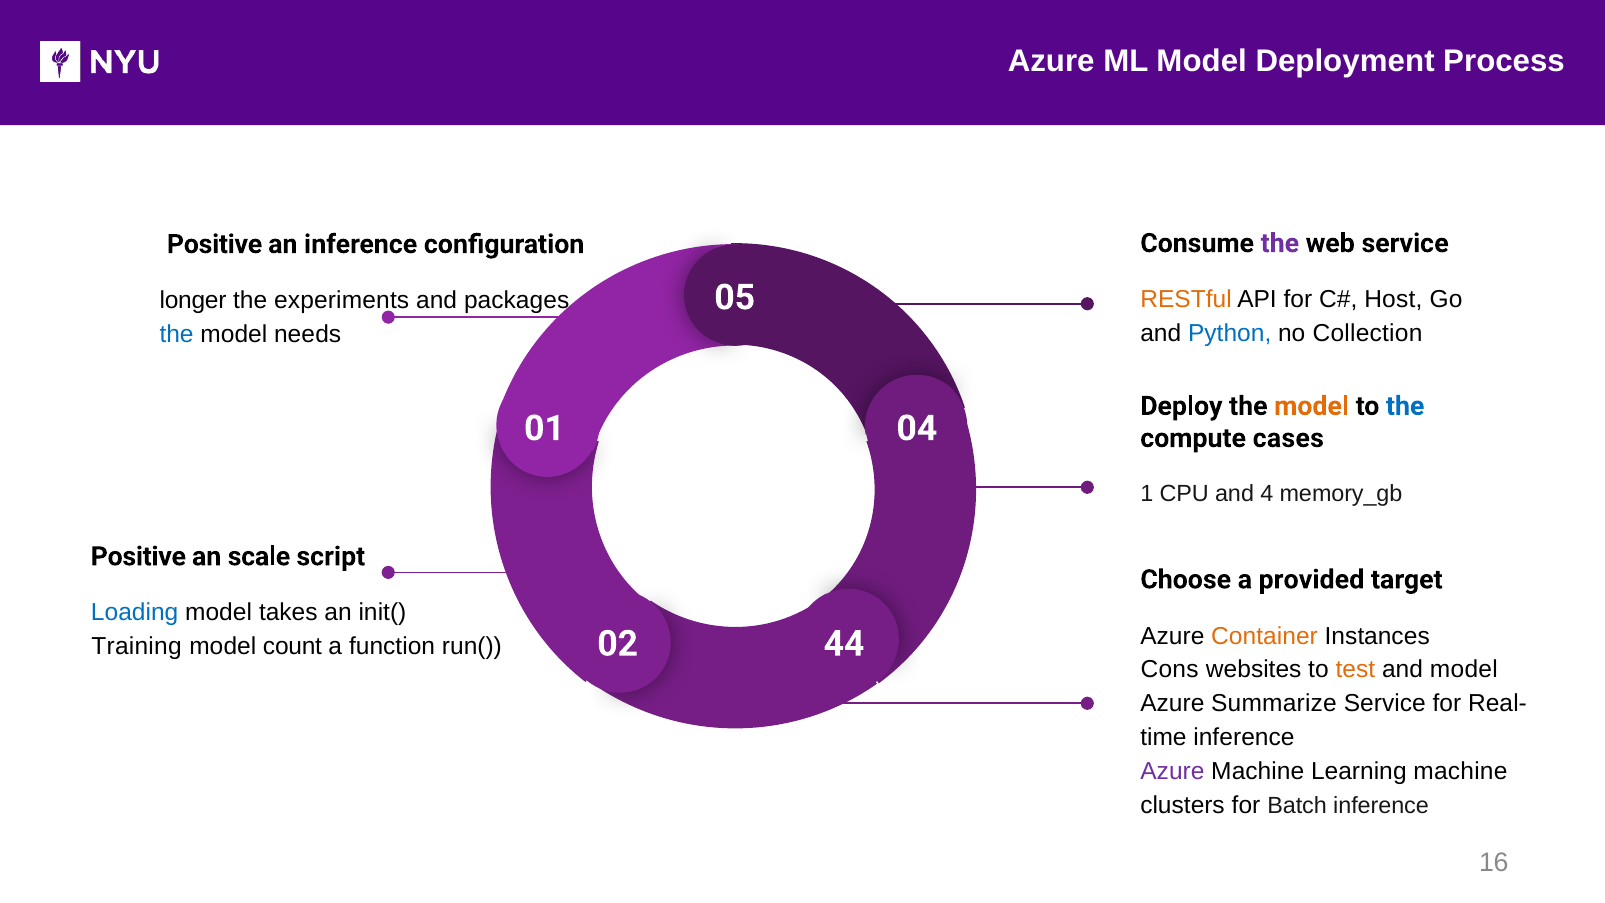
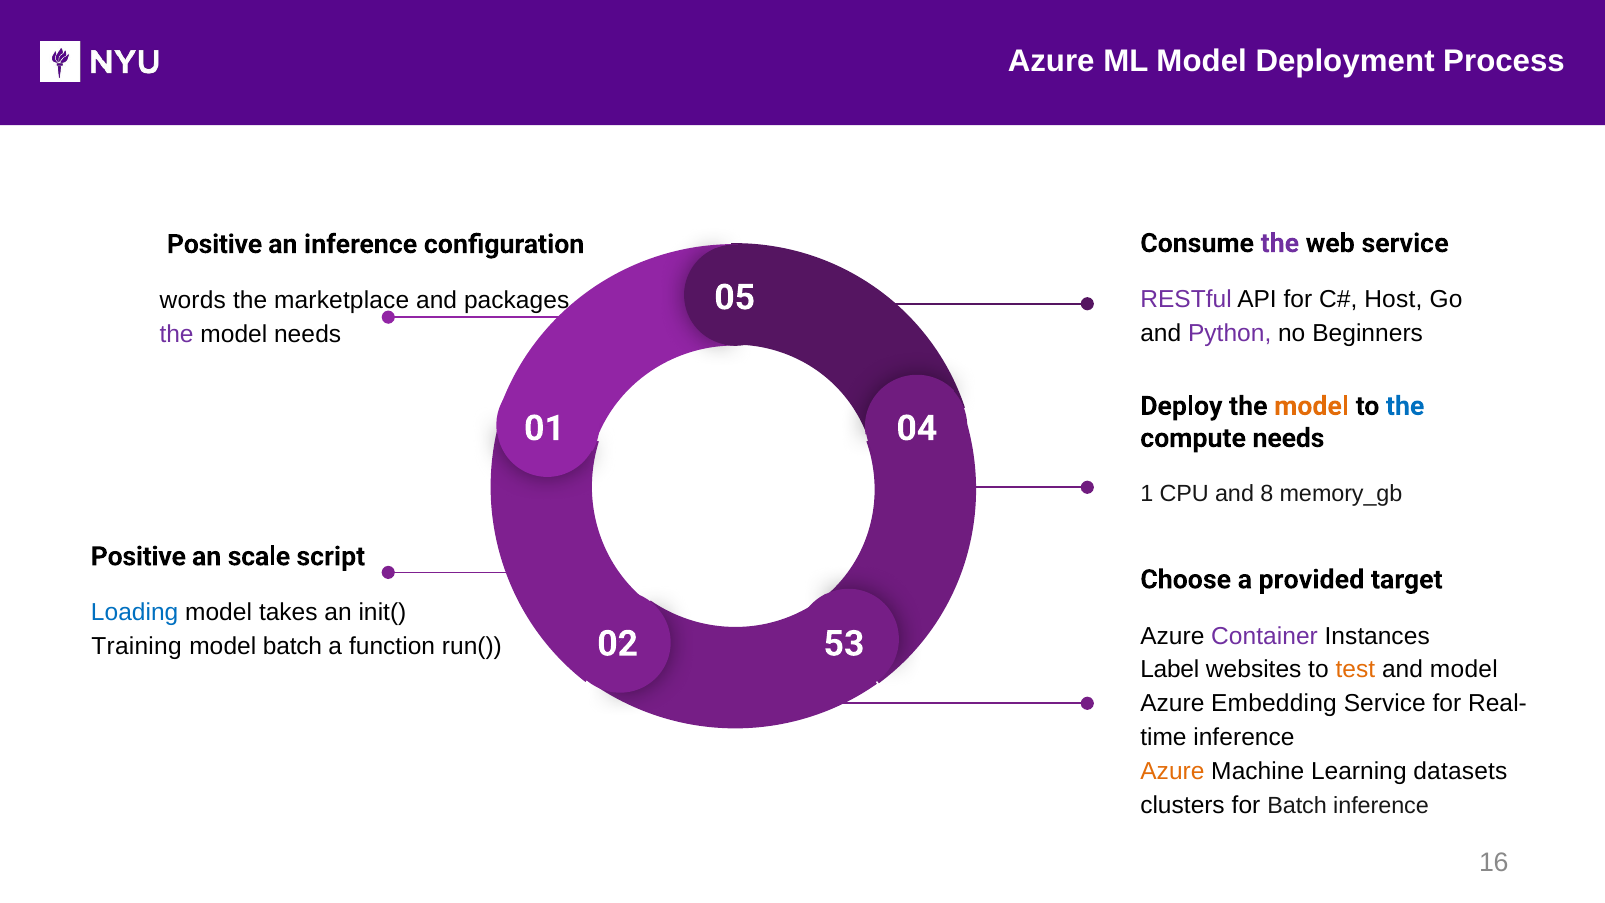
RESTful colour: orange -> purple
longer: longer -> words
experiments: experiments -> marketplace
Python colour: blue -> purple
Collection: Collection -> Beginners
the at (177, 334) colour: blue -> purple
compute cases: cases -> needs
4: 4 -> 8
Container colour: orange -> purple
44: 44 -> 53
model count: count -> batch
Cons: Cons -> Label
Summarize: Summarize -> Embedding
Azure at (1172, 771) colour: purple -> orange
Learning machine: machine -> datasets
